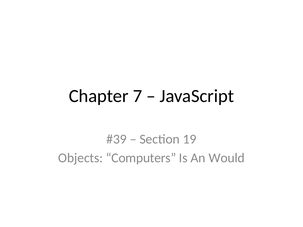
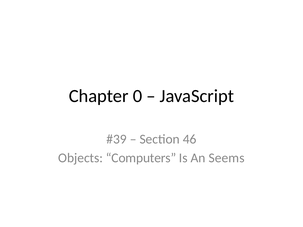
7: 7 -> 0
19: 19 -> 46
Would: Would -> Seems
